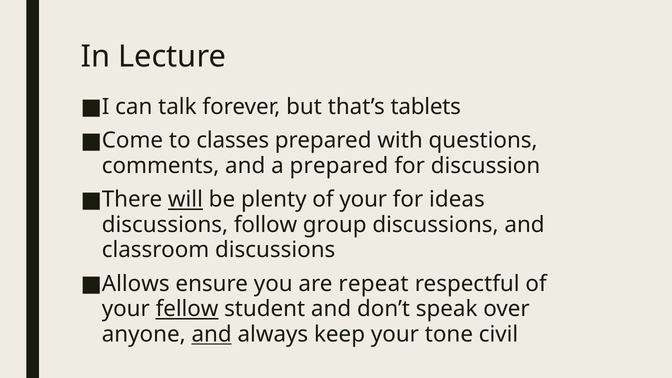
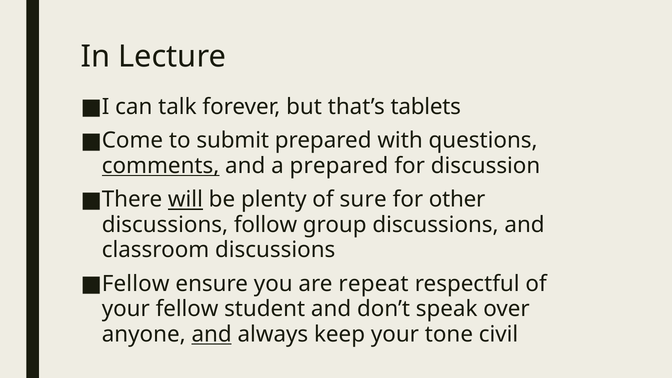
classes: classes -> submit
comments underline: none -> present
plenty of your: your -> sure
ideas: ideas -> other
Allows at (136, 284): Allows -> Fellow
fellow at (187, 309) underline: present -> none
